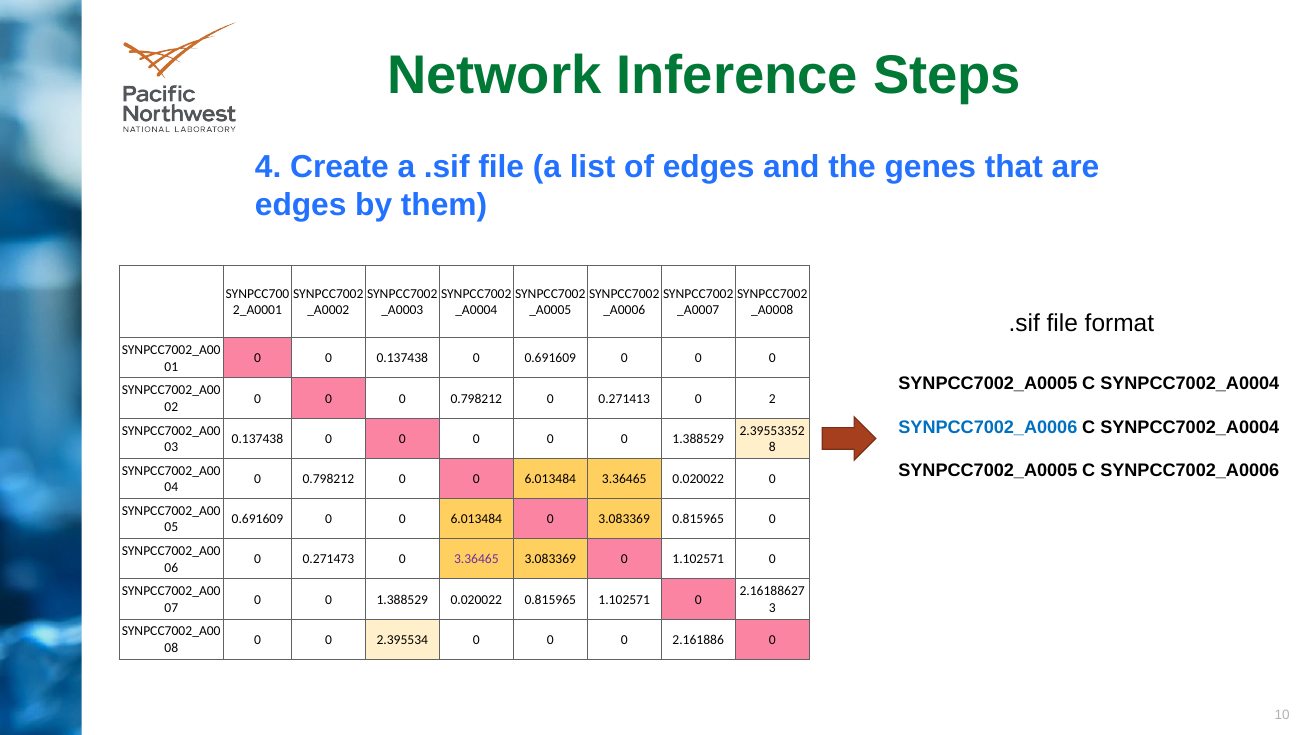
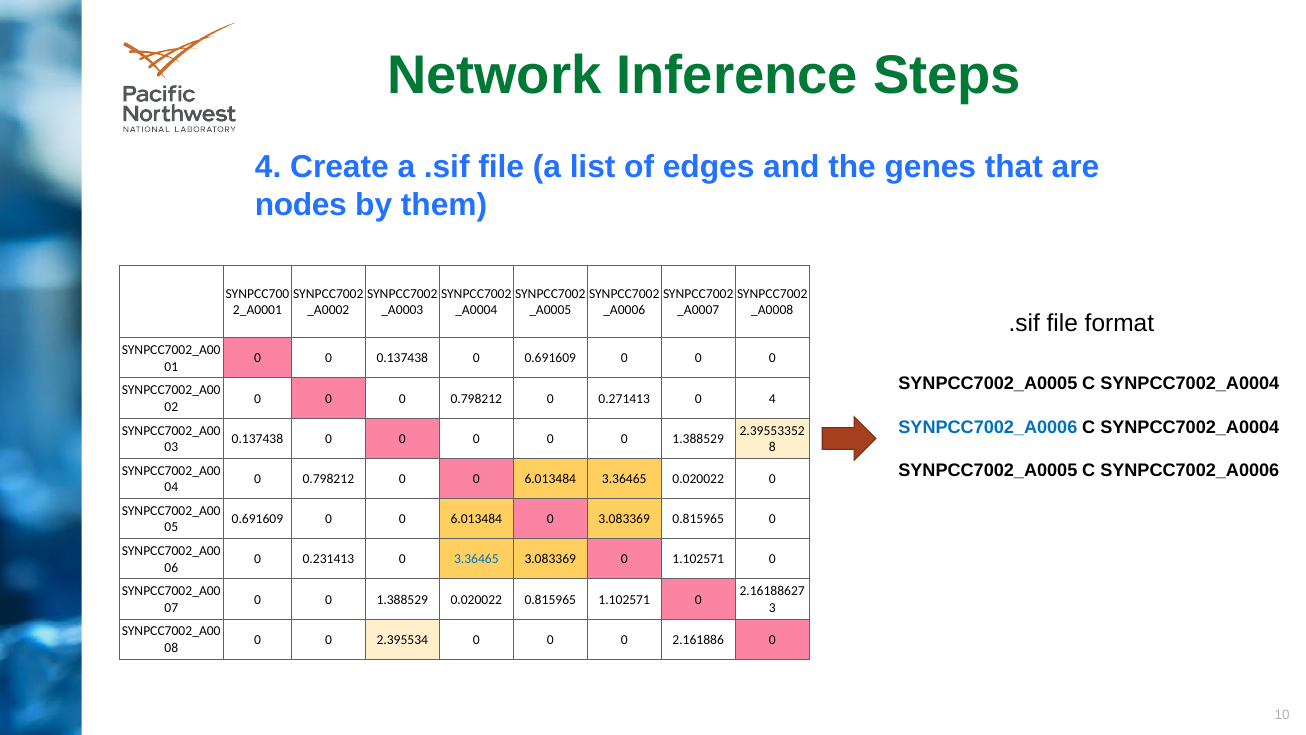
edges at (301, 205): edges -> nodes
0 2: 2 -> 4
0.271473: 0.271473 -> 0.231413
3.36465 at (476, 559) colour: purple -> blue
